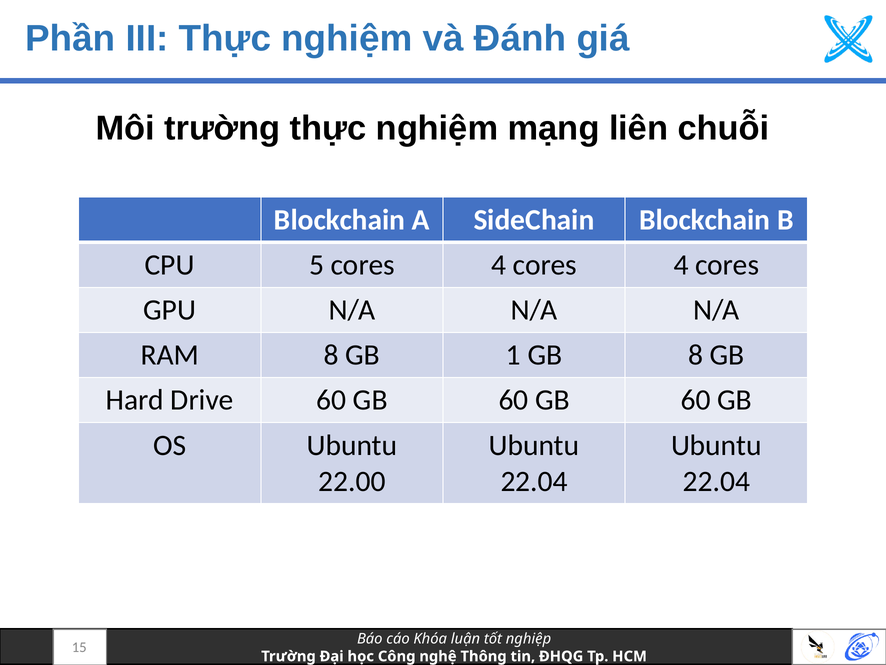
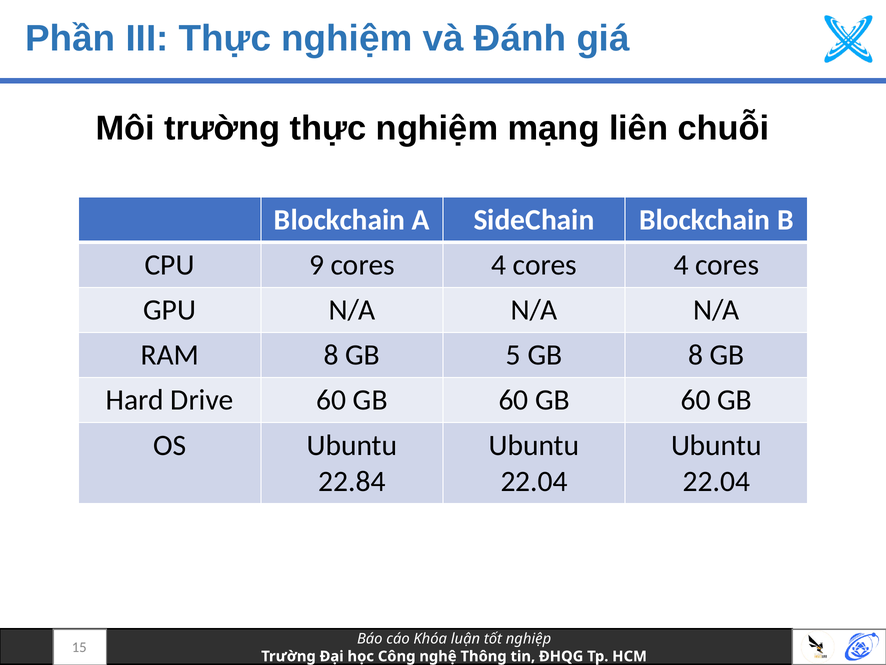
5: 5 -> 9
1: 1 -> 5
22.00: 22.00 -> 22.84
